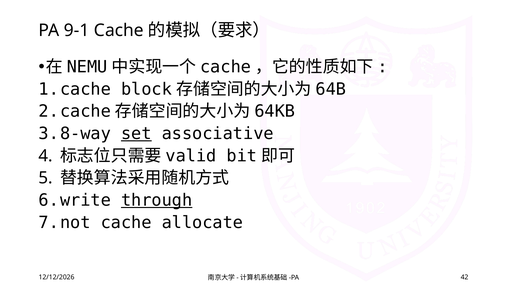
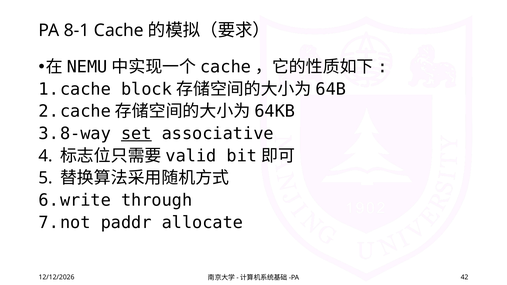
9-1: 9-1 -> 8-1
through underline: present -> none
cache at (126, 223): cache -> paddr
